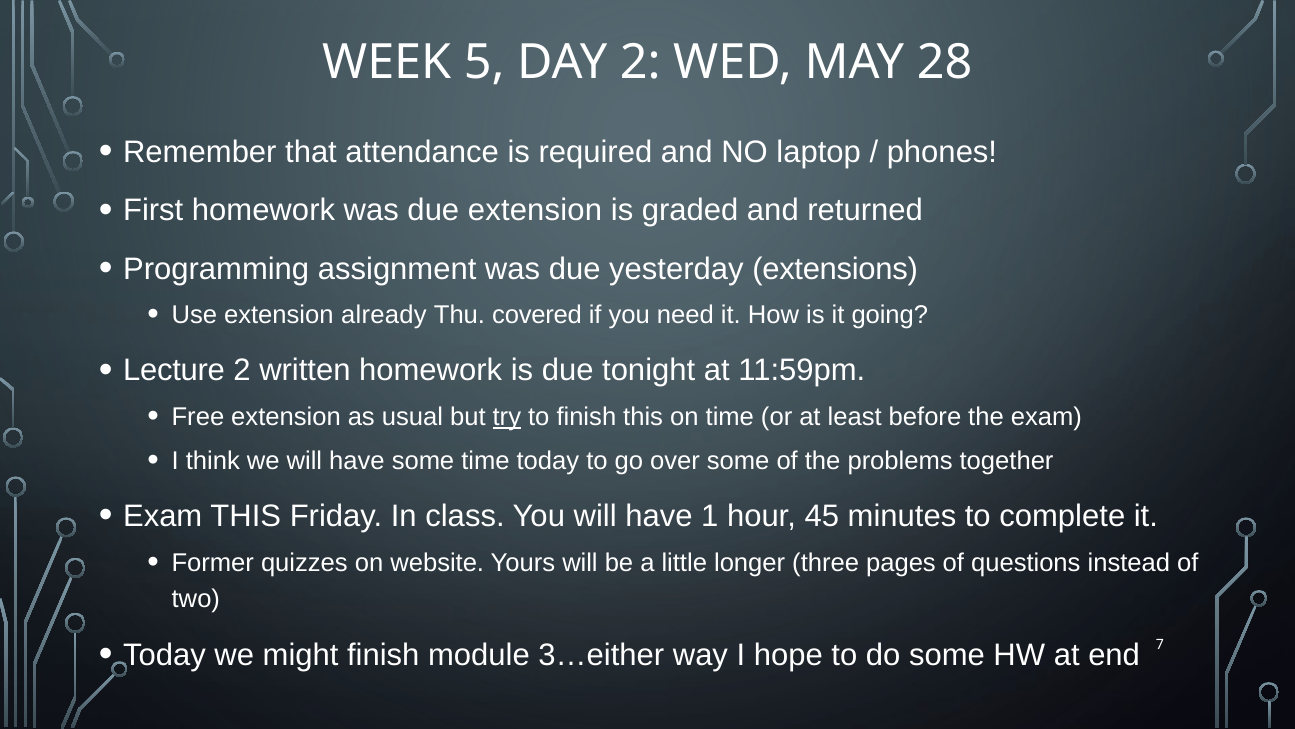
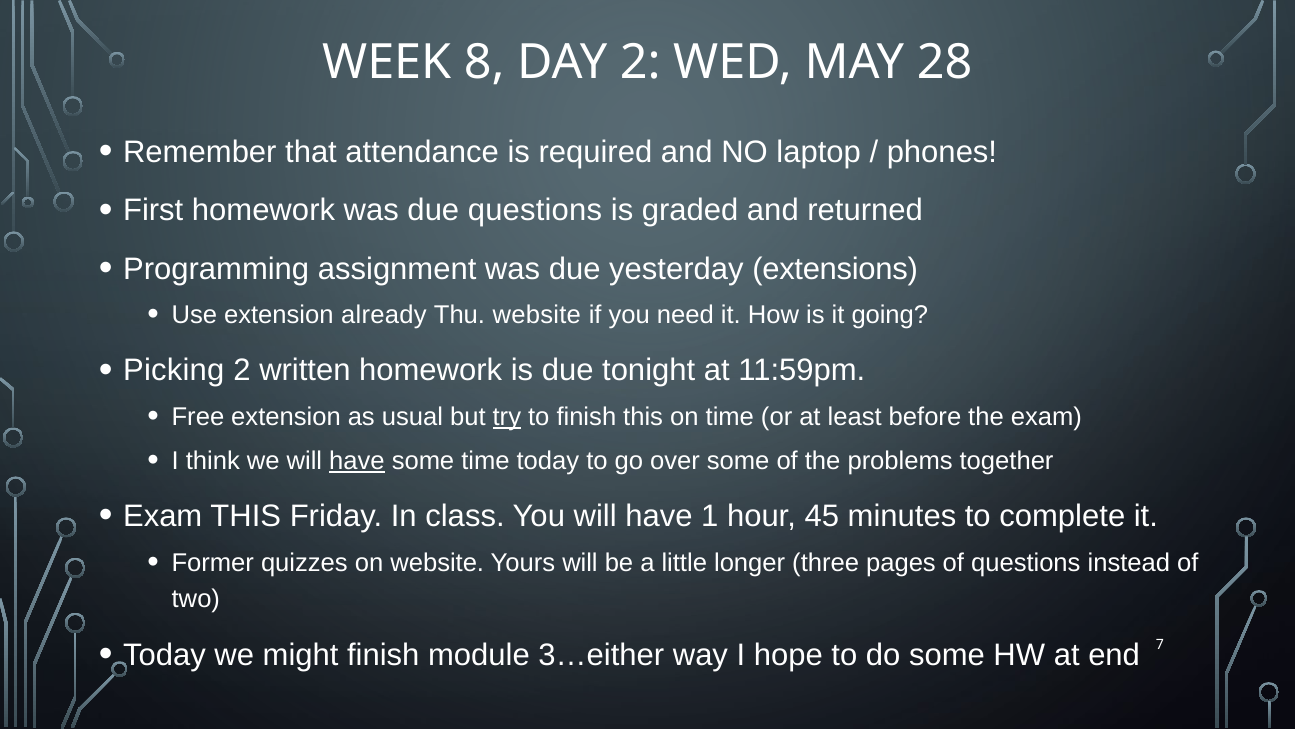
5: 5 -> 8
due extension: extension -> questions
Thu covered: covered -> website
Lecture: Lecture -> Picking
have at (357, 460) underline: none -> present
